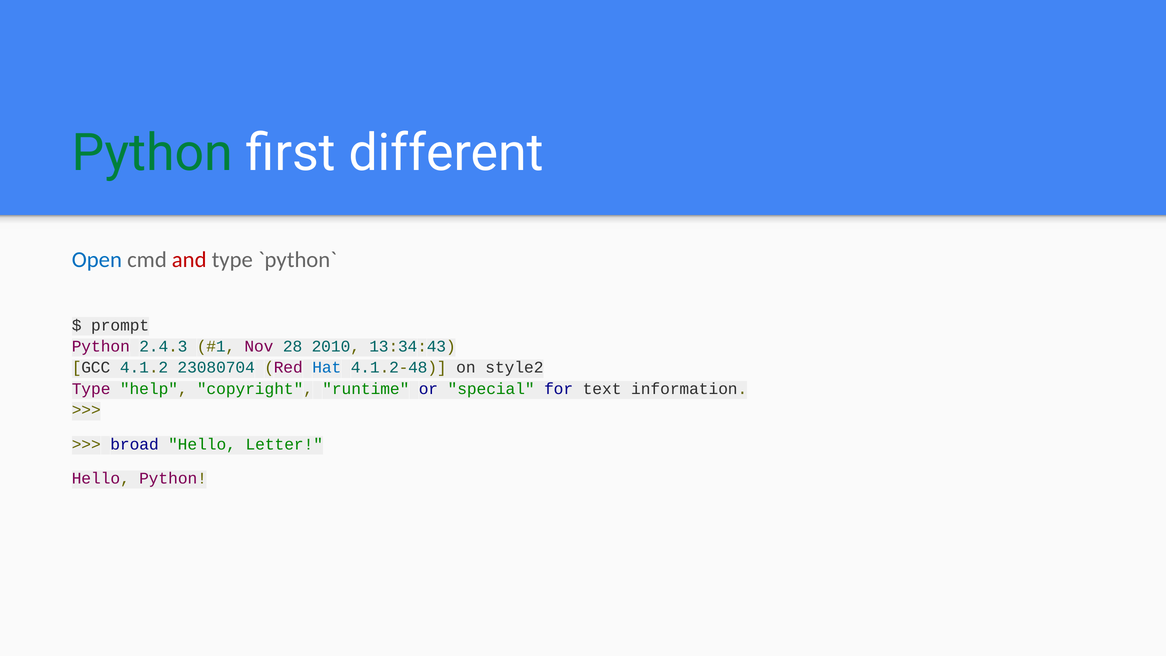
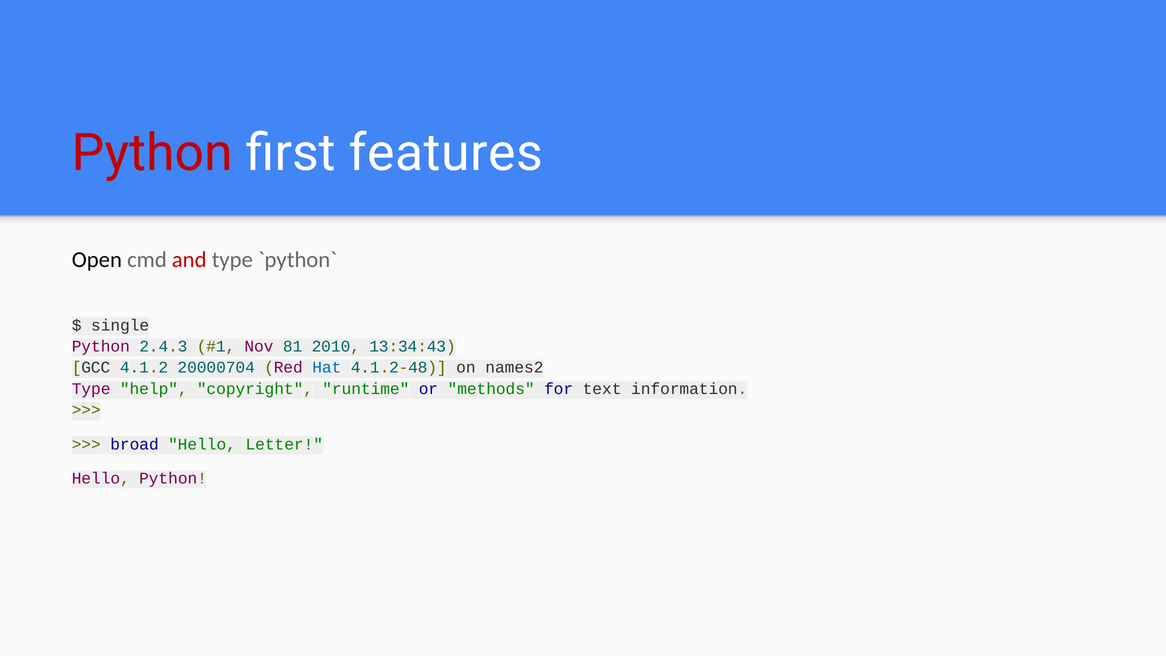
Python at (152, 153) colour: green -> red
different: different -> features
Open colour: blue -> black
prompt: prompt -> single
28: 28 -> 81
23080704: 23080704 -> 20000704
style2: style2 -> names2
special: special -> methods
